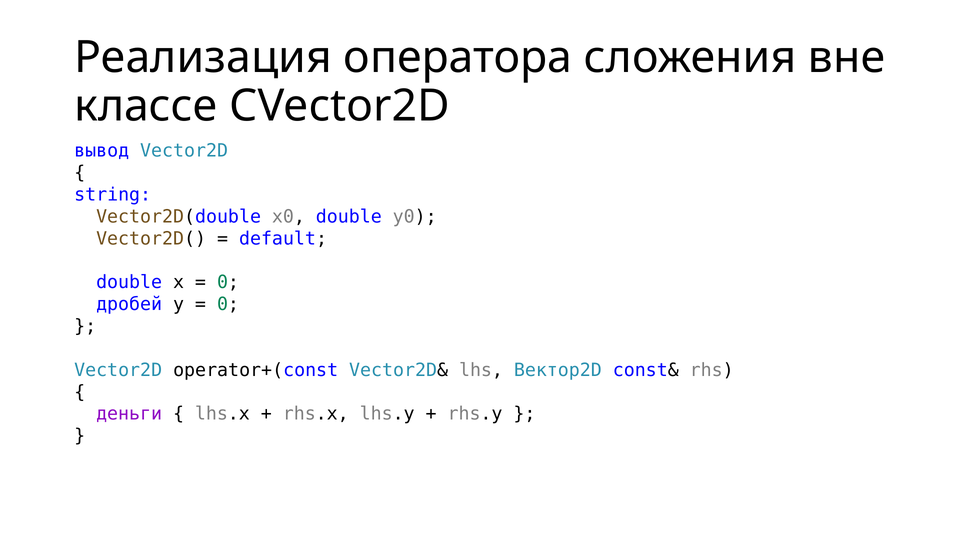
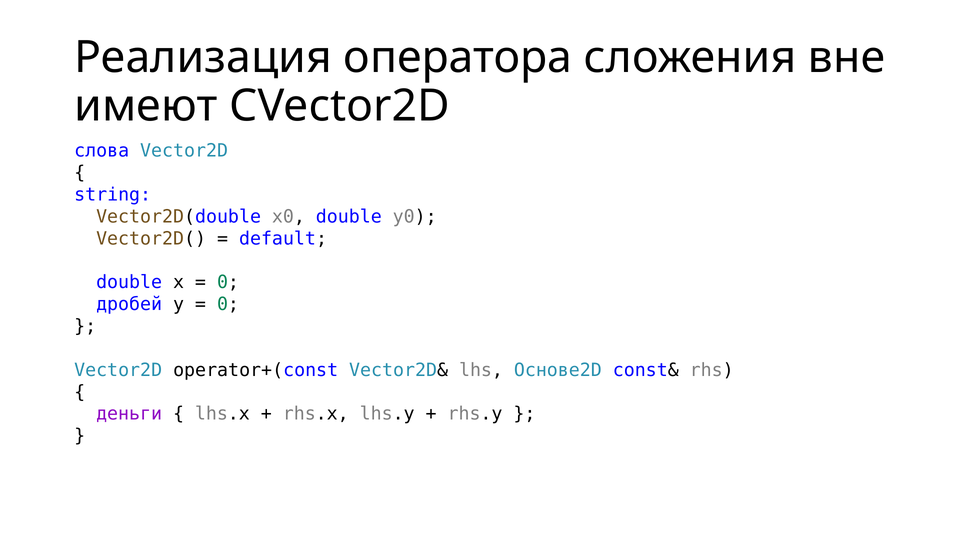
классе: классе -> имеют
вывод: вывод -> слова
Вектор2D: Вектор2D -> Основе2D
